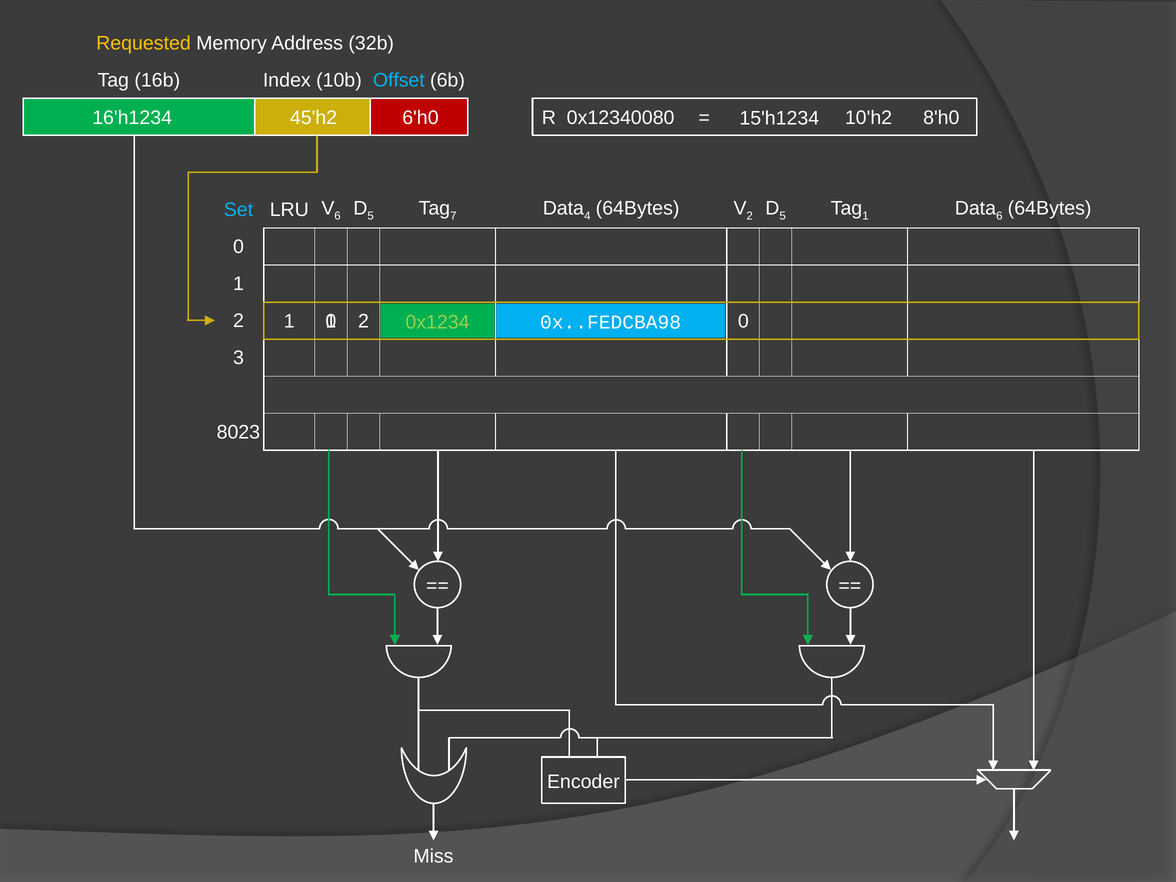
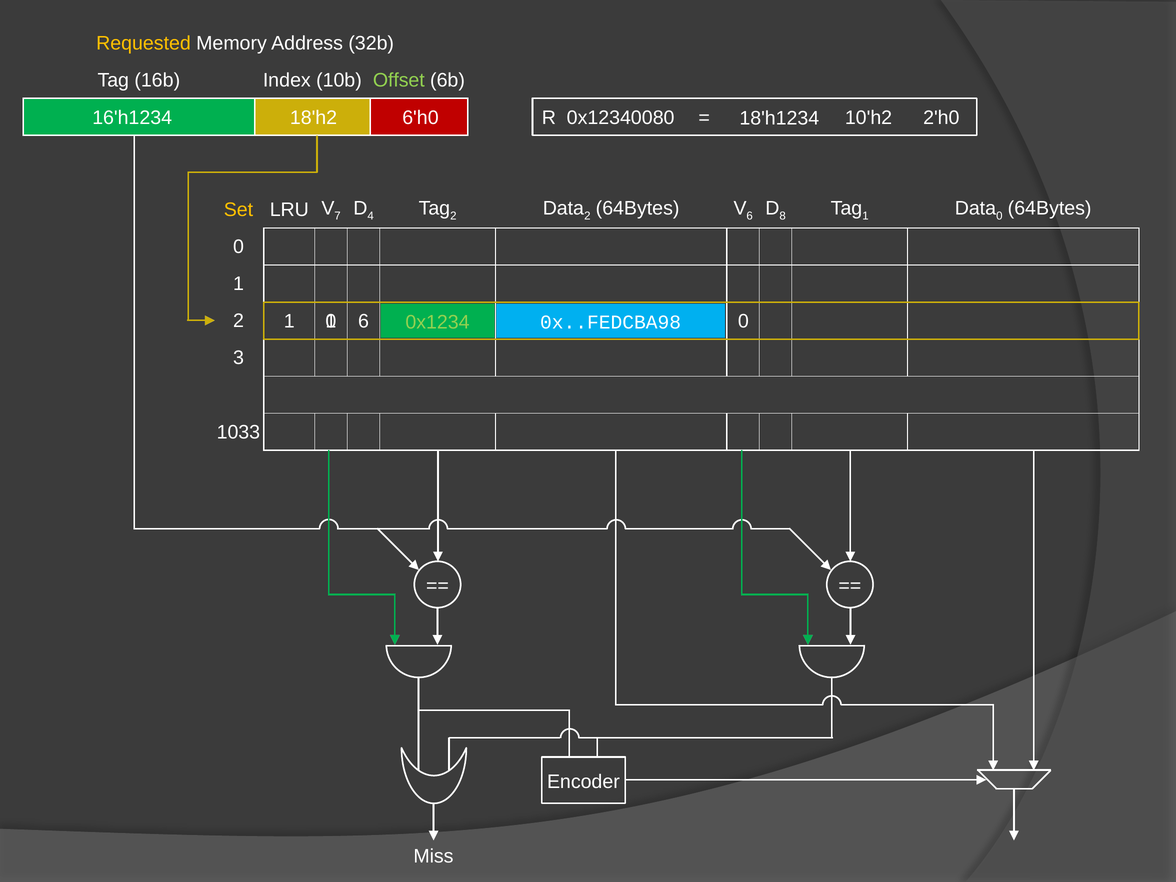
Offset colour: light blue -> light green
45'h2: 45'h2 -> 18'h2
15'h1234: 15'h1234 -> 18'h1234
8'h0: 8'h0 -> 2'h0
Set colour: light blue -> yellow
6 at (338, 216): 6 -> 7
5 at (371, 216): 5 -> 4
Tag 7: 7 -> 2
4 at (587, 216): 4 -> 2
2 at (750, 216): 2 -> 6
5 at (783, 216): 5 -> 8
6 at (999, 216): 6 -> 0
2 at (363, 321): 2 -> 6
8023: 8023 -> 1033
